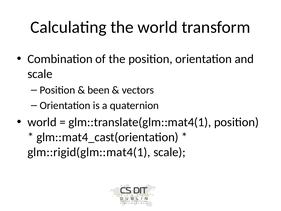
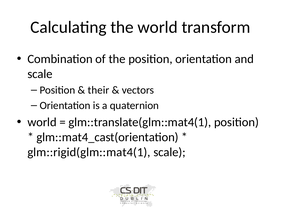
been: been -> their
